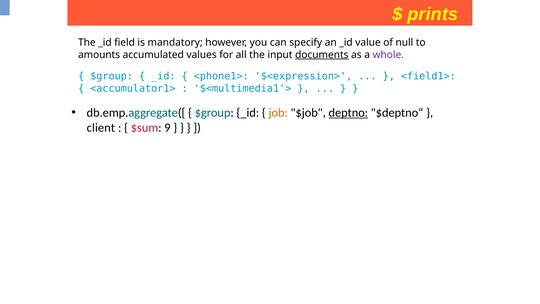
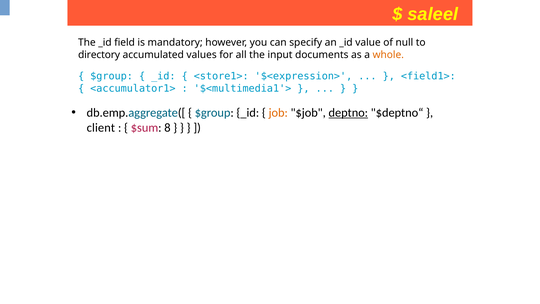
prints: prints -> saleel
amounts: amounts -> directory
documents underline: present -> none
whole colour: purple -> orange
<phone1>: <phone1> -> <store1>
9: 9 -> 8
